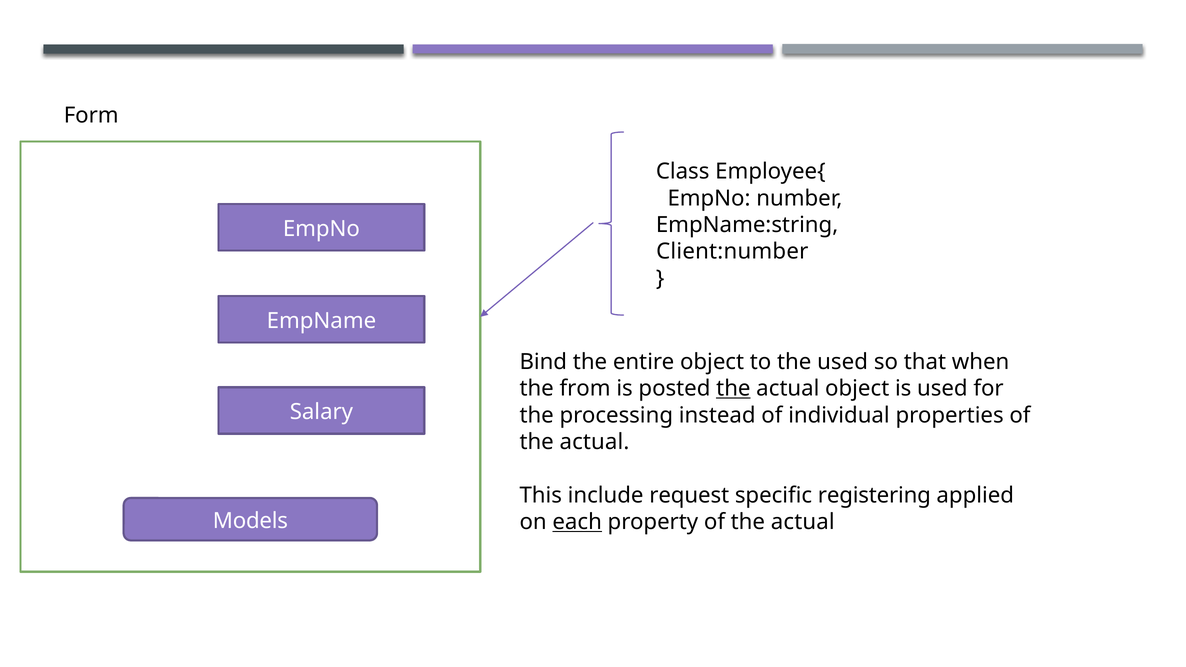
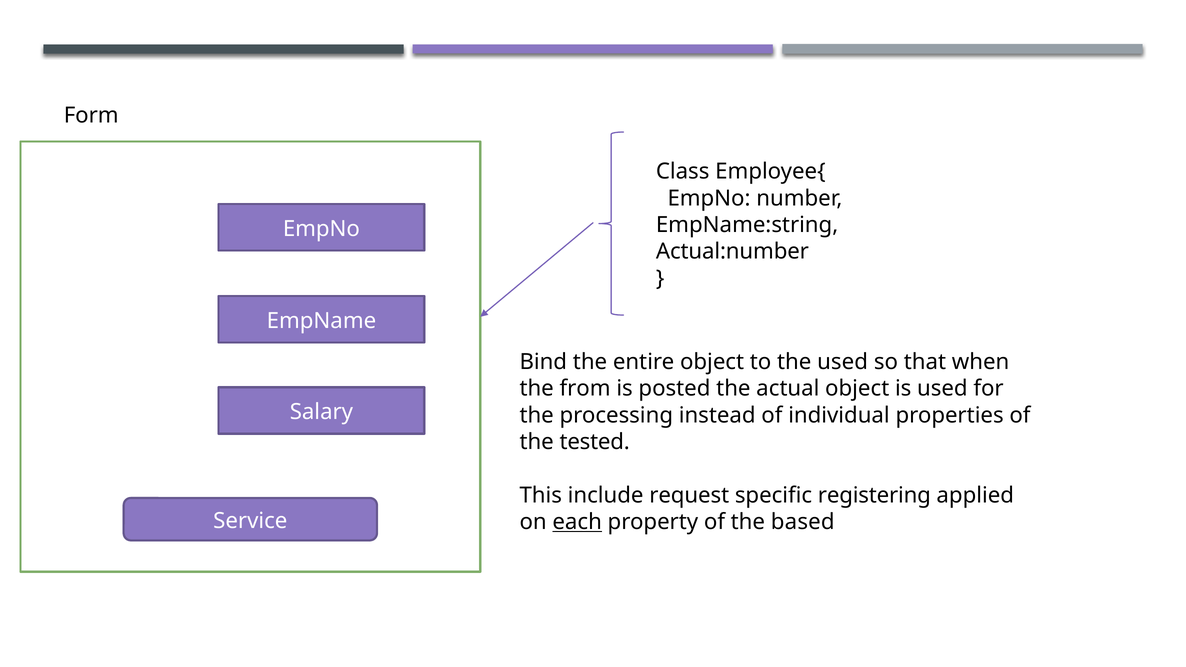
Client:number: Client:number -> Actual:number
the at (733, 389) underline: present -> none
actual at (594, 442): actual -> tested
Models: Models -> Service
property of the actual: actual -> based
